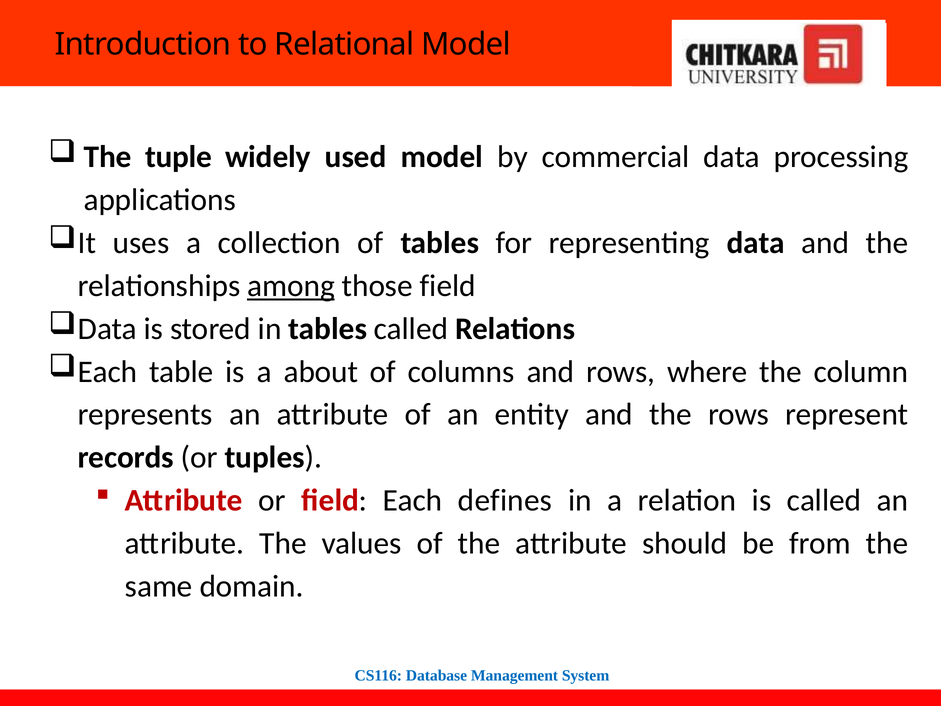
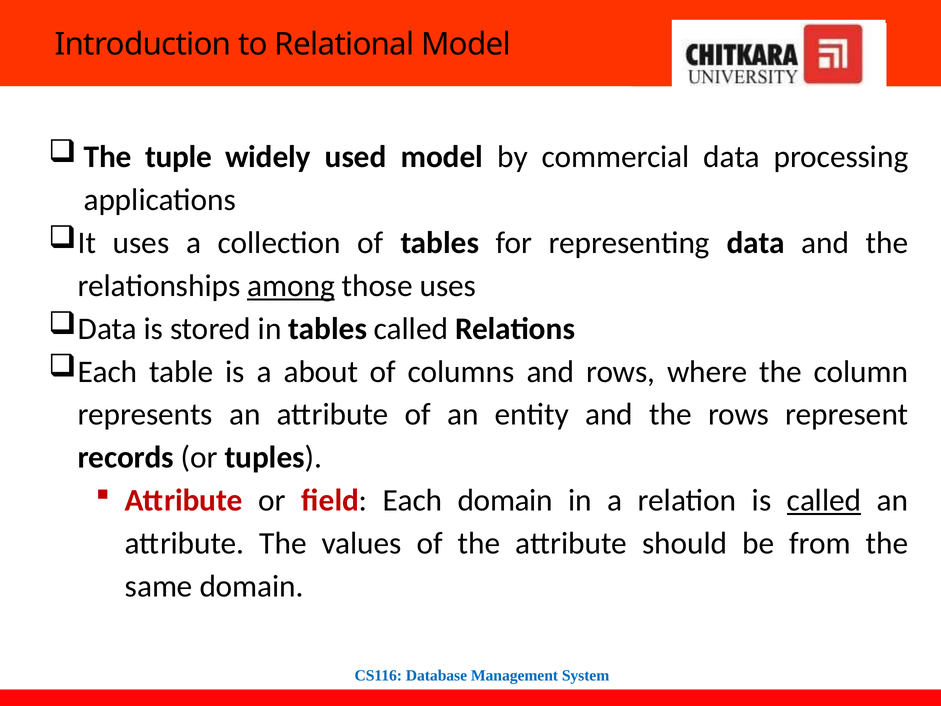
those field: field -> uses
Each defines: defines -> domain
called at (824, 500) underline: none -> present
